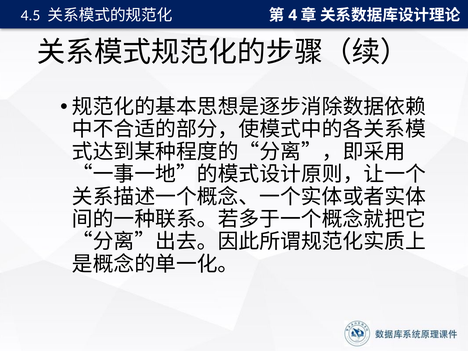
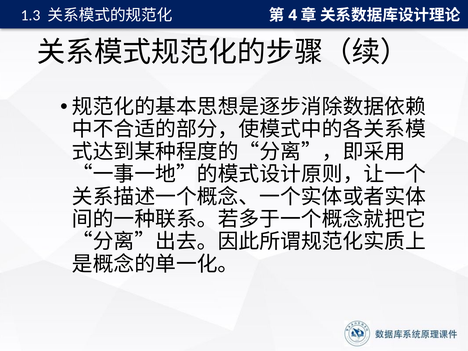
4.5: 4.5 -> 1.3
